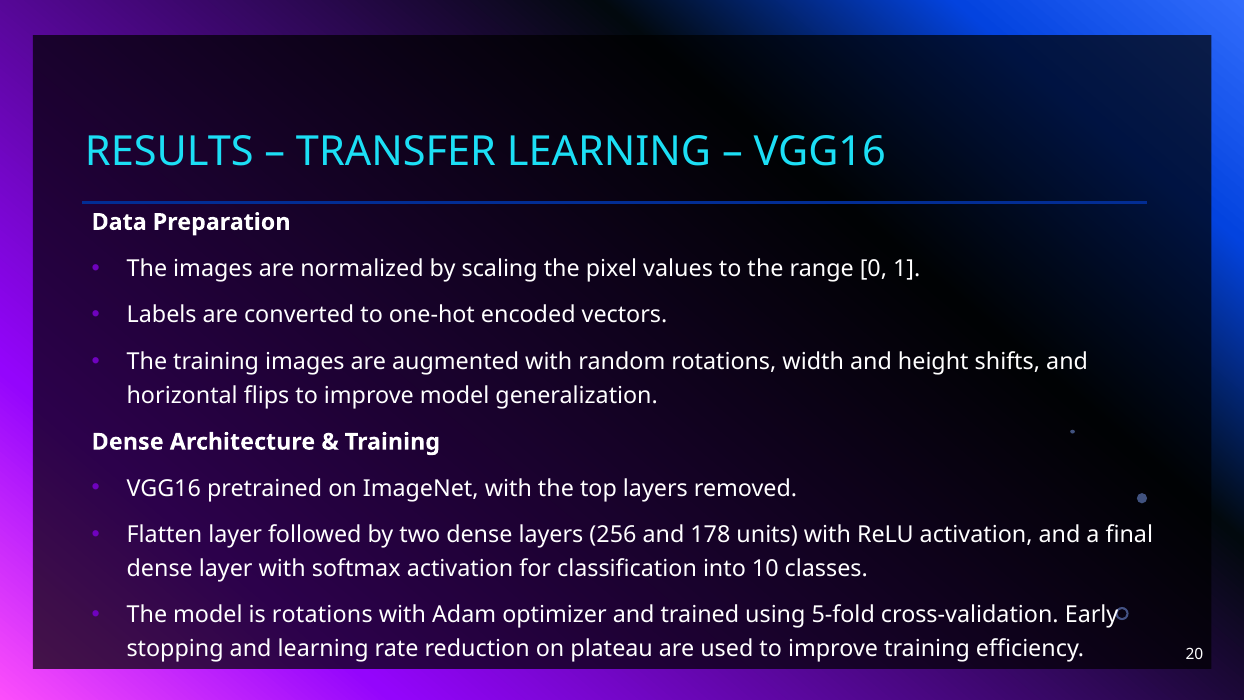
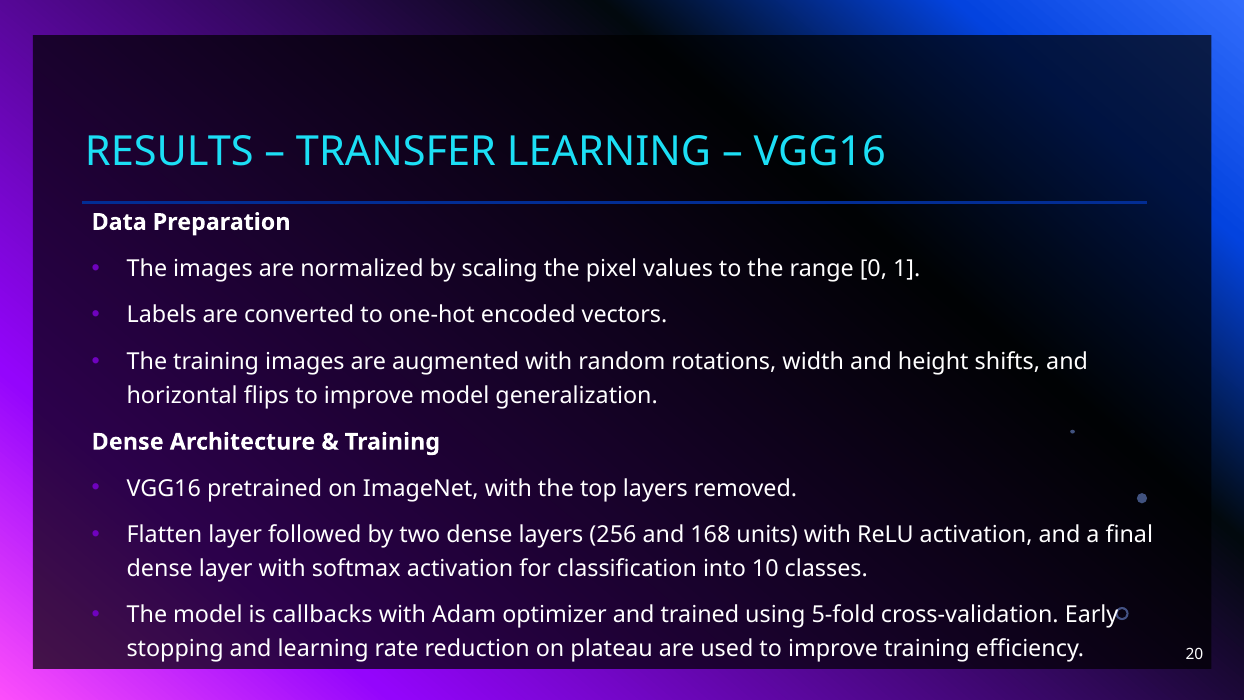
178: 178 -> 168
is rotations: rotations -> callbacks
